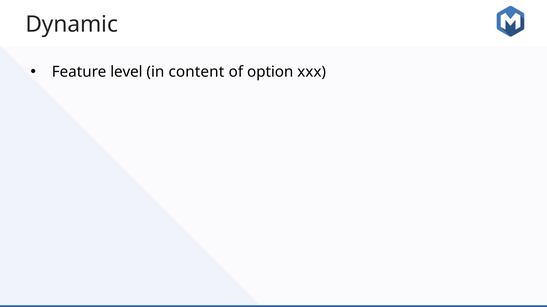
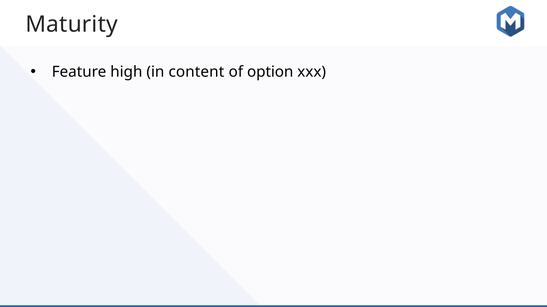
Dynamic: Dynamic -> Maturity
level: level -> high
